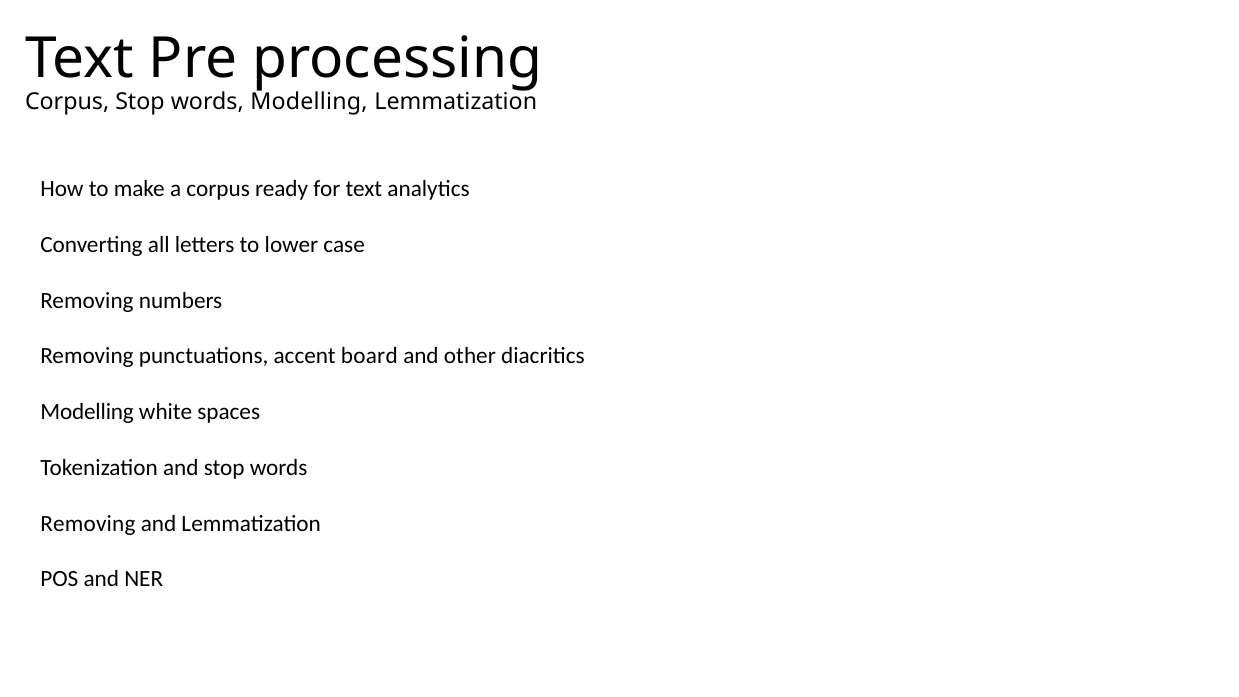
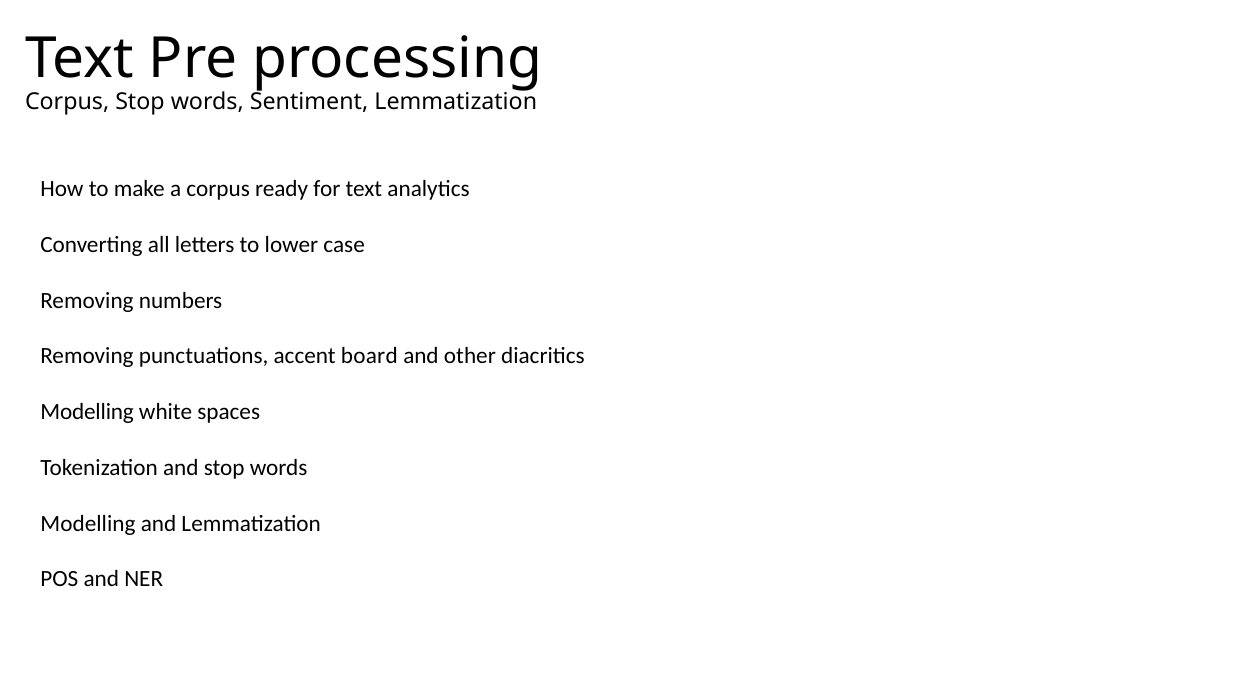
words Modelling: Modelling -> Sentiment
Removing at (88, 523): Removing -> Modelling
